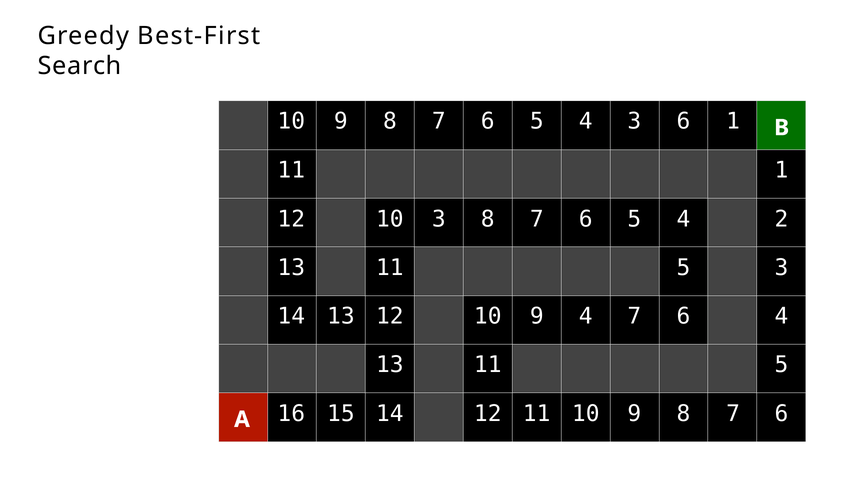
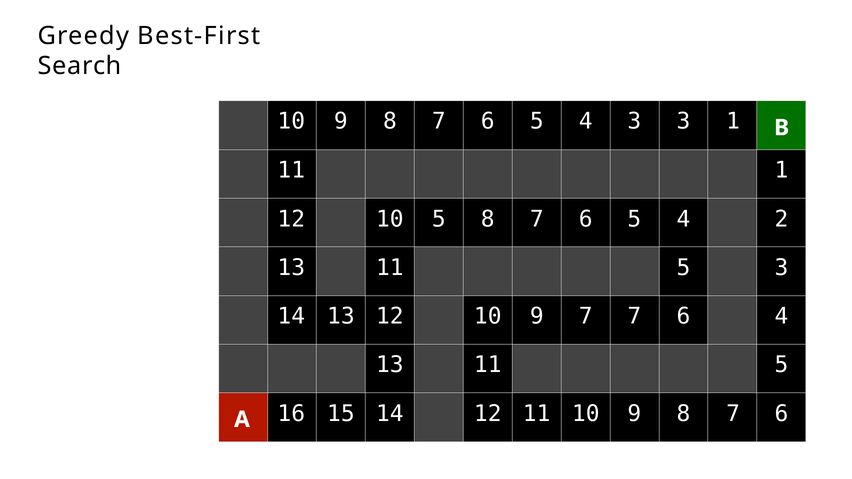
3 6: 6 -> 3
10 3: 3 -> 5
9 4: 4 -> 7
